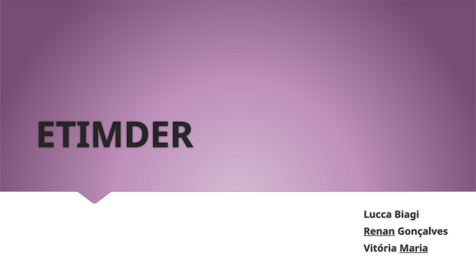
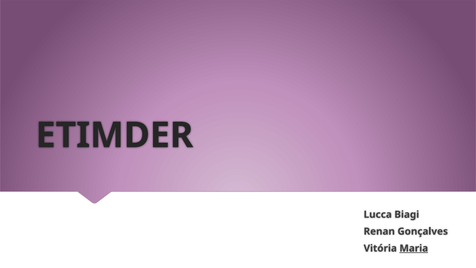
Renan underline: present -> none
